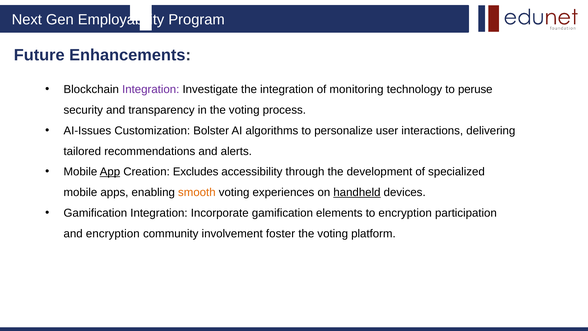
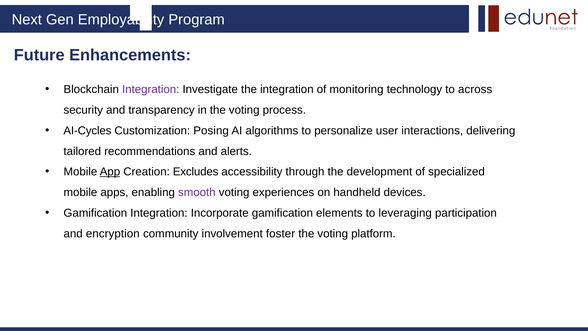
peruse: peruse -> across
AI-Issues: AI-Issues -> AI-Cycles
Bolster: Bolster -> Posing
smooth colour: orange -> purple
handheld underline: present -> none
to encryption: encryption -> leveraging
